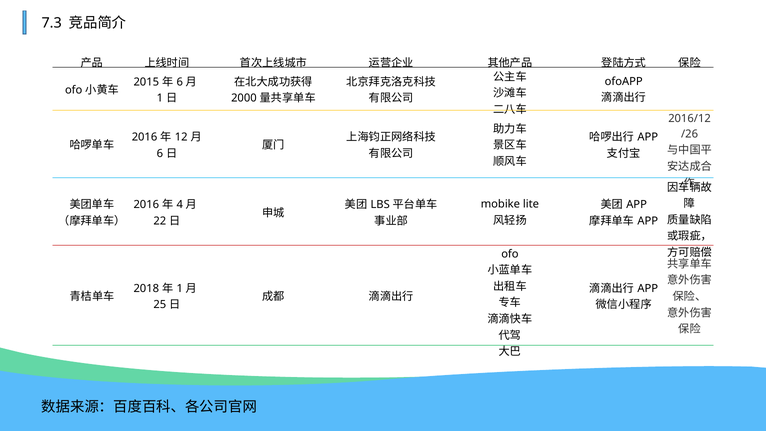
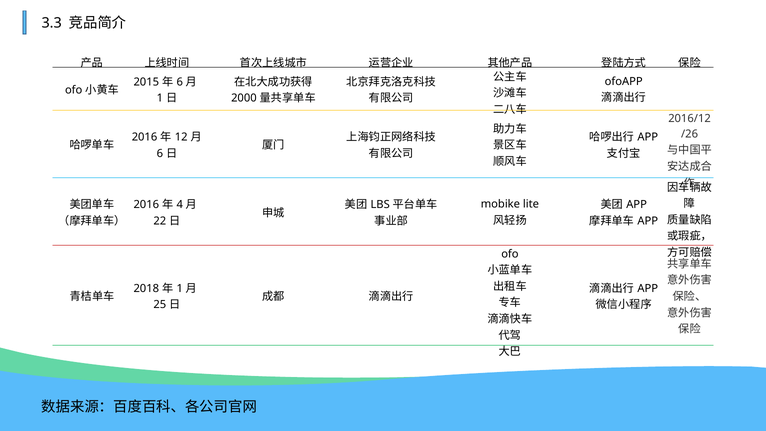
7.3: 7.3 -> 3.3
